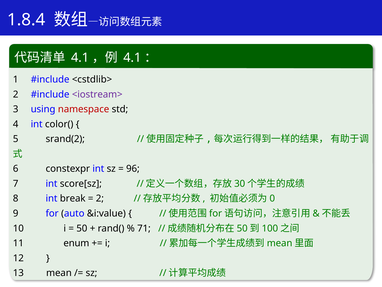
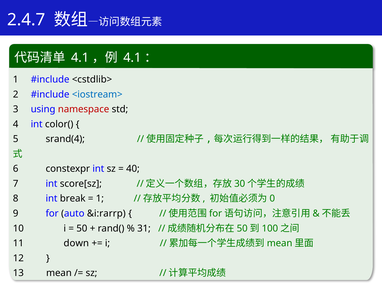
1.8.4: 1.8.4 -> 2.4.7
<iostream> colour: purple -> blue
srand(2: srand(2 -> srand(4
96: 96 -> 40
2 at (100, 198): 2 -> 1
&i:value: &i:value -> &i:rarrp
71: 71 -> 31
enum: enum -> down
